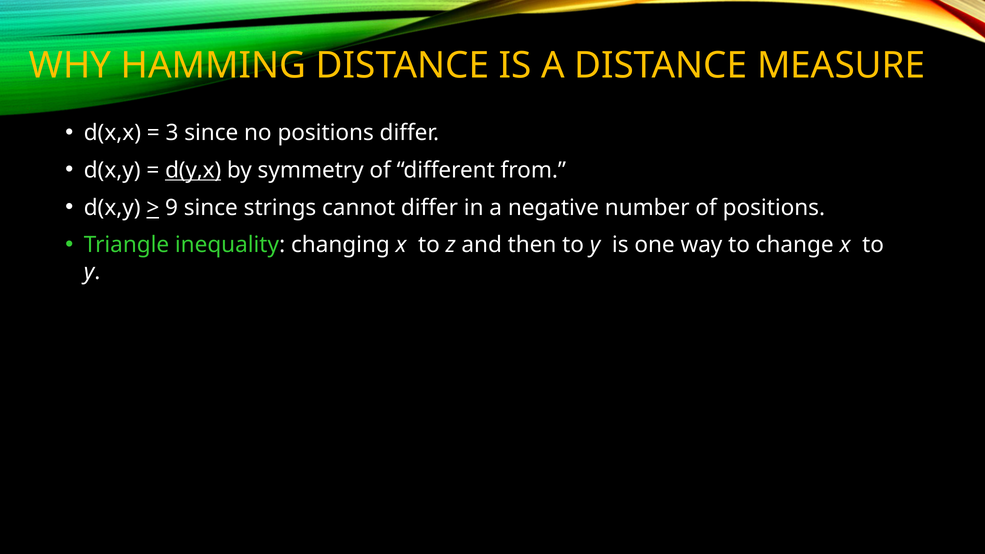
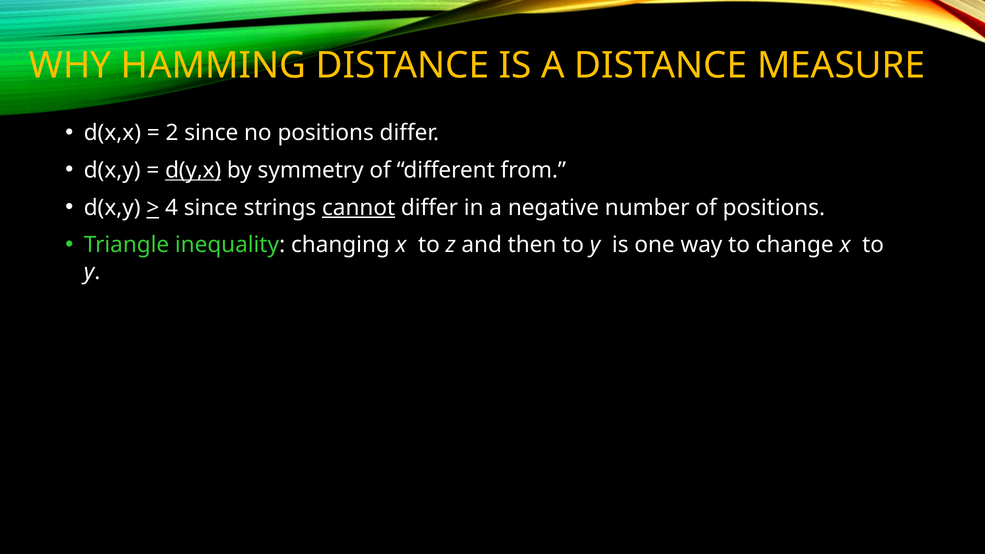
3: 3 -> 2
9: 9 -> 4
cannot underline: none -> present
